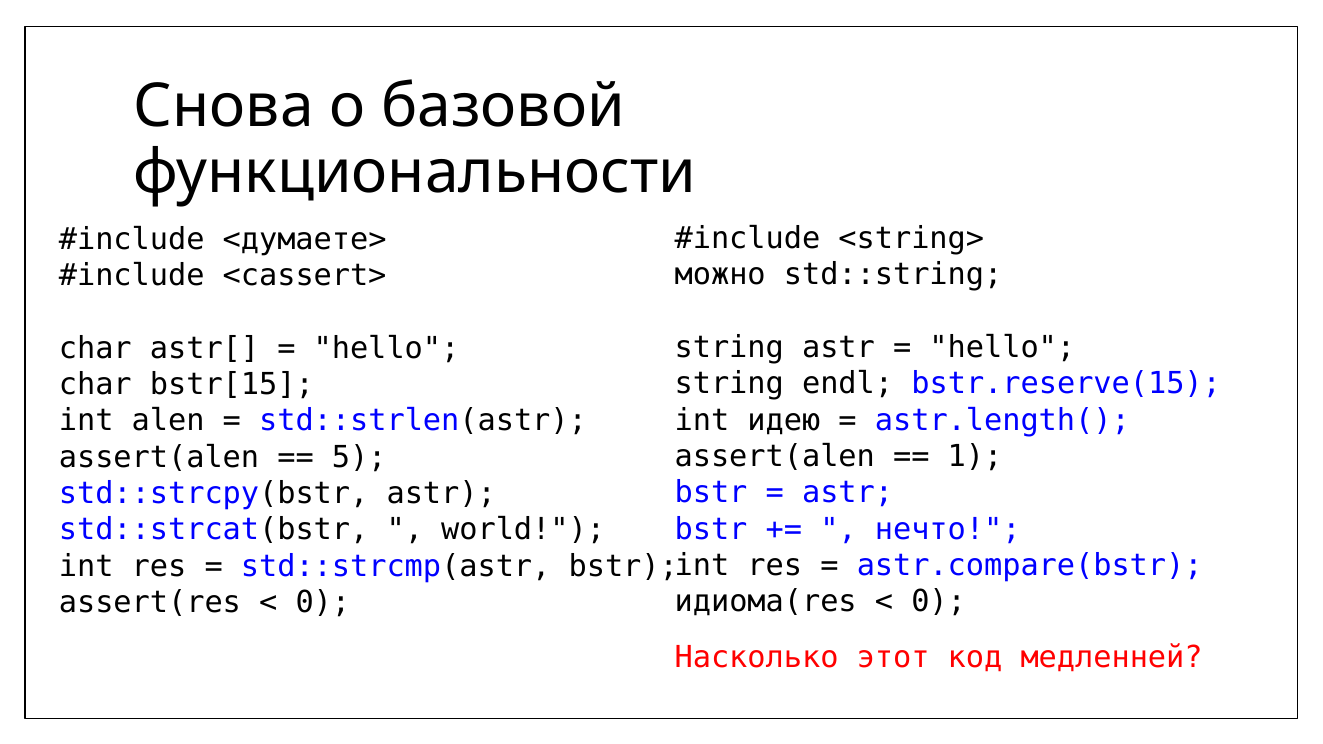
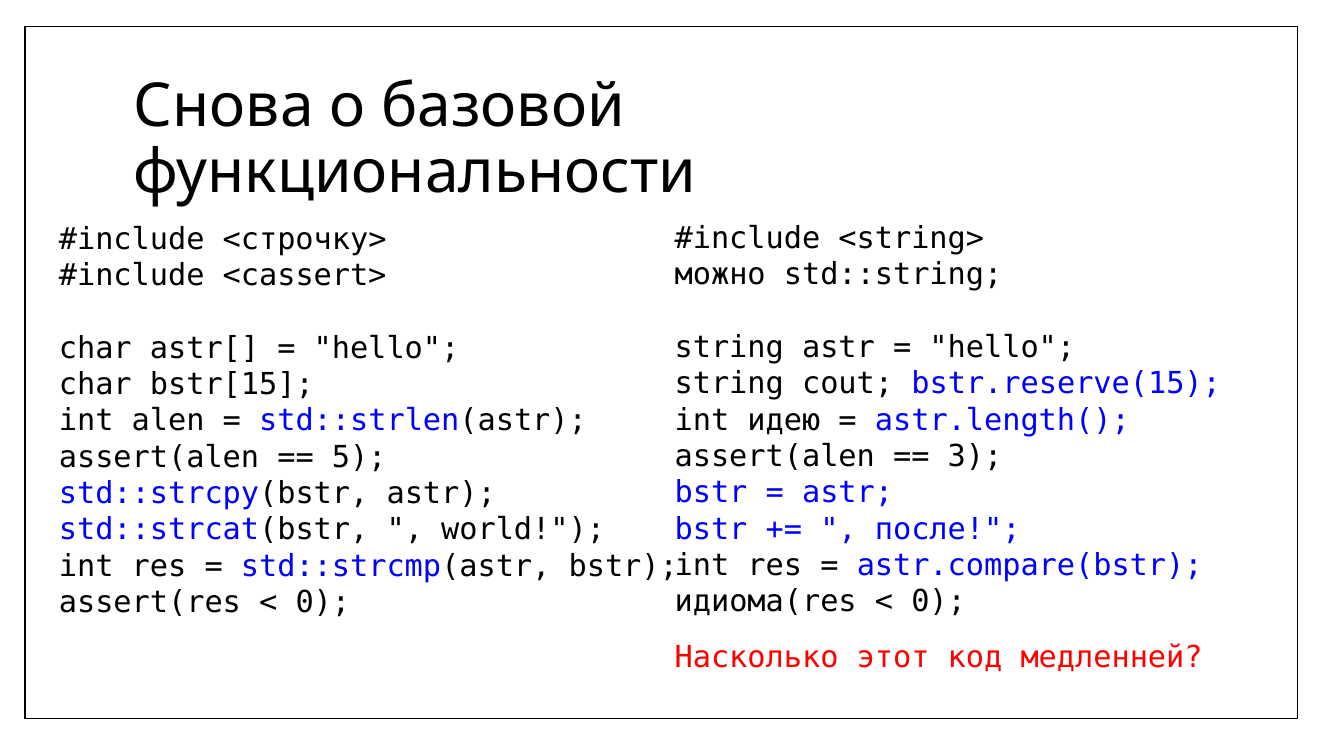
<думаете>: <думаете> -> <строчку>
endl: endl -> cout
1: 1 -> 3
нечто: нечто -> после
